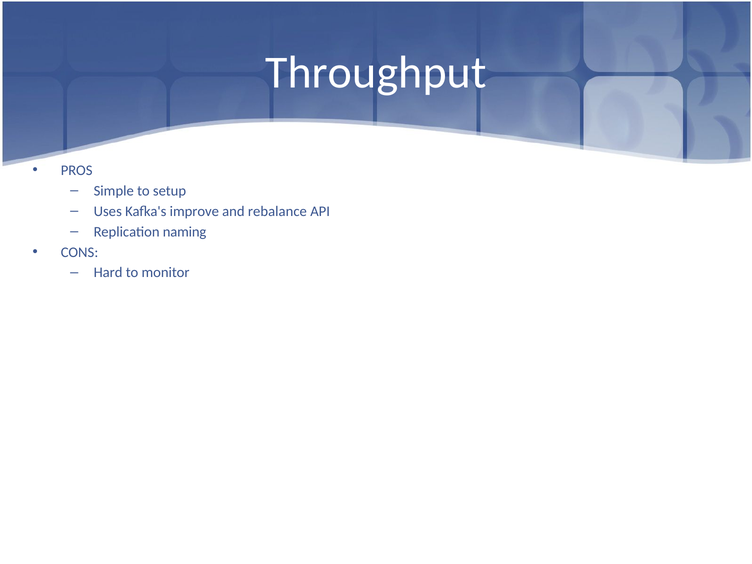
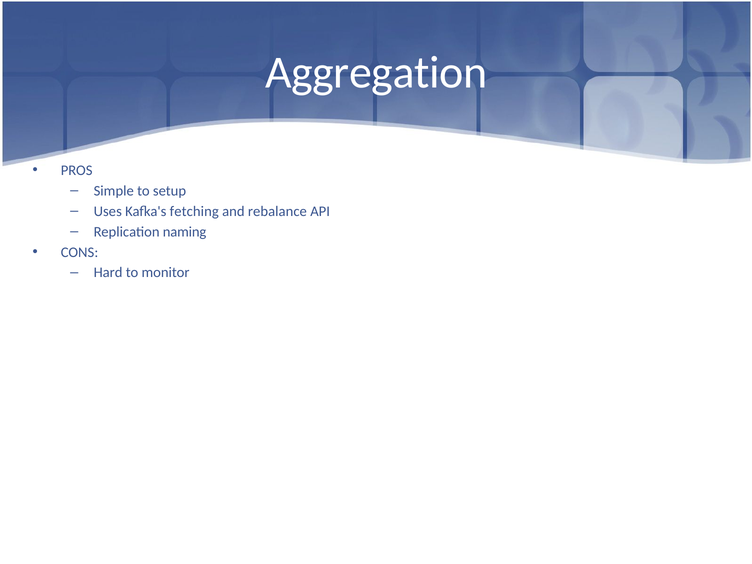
Throughput: Throughput -> Aggregation
improve: improve -> fetching
